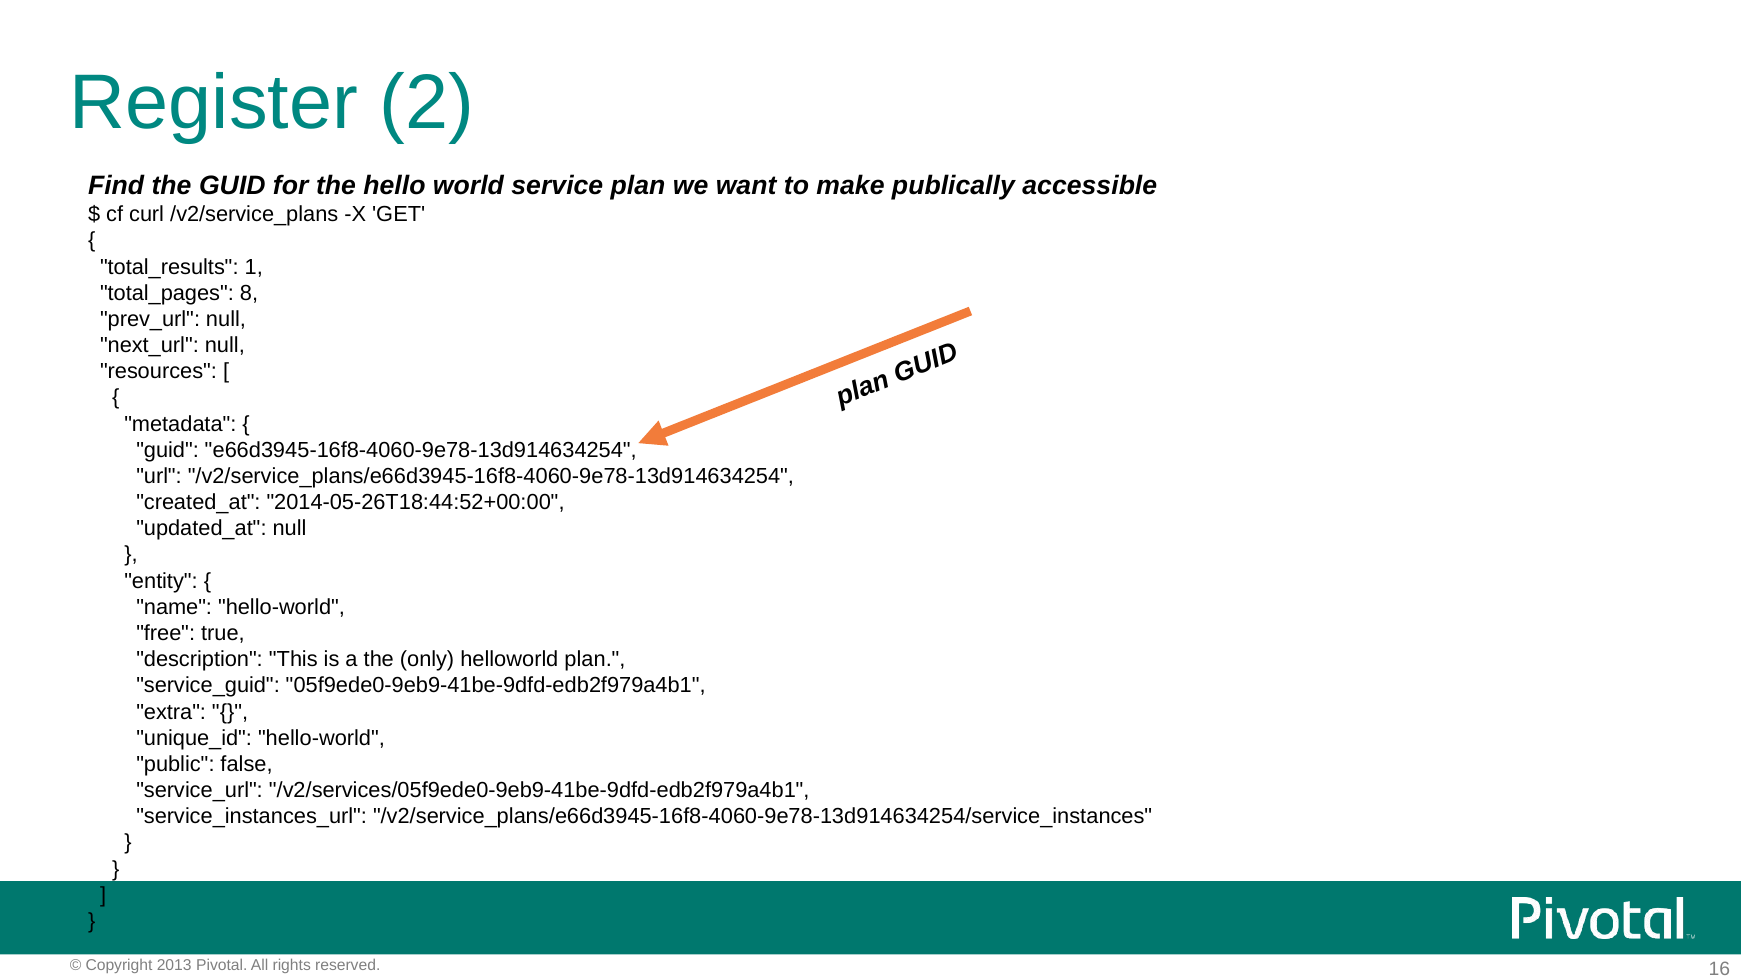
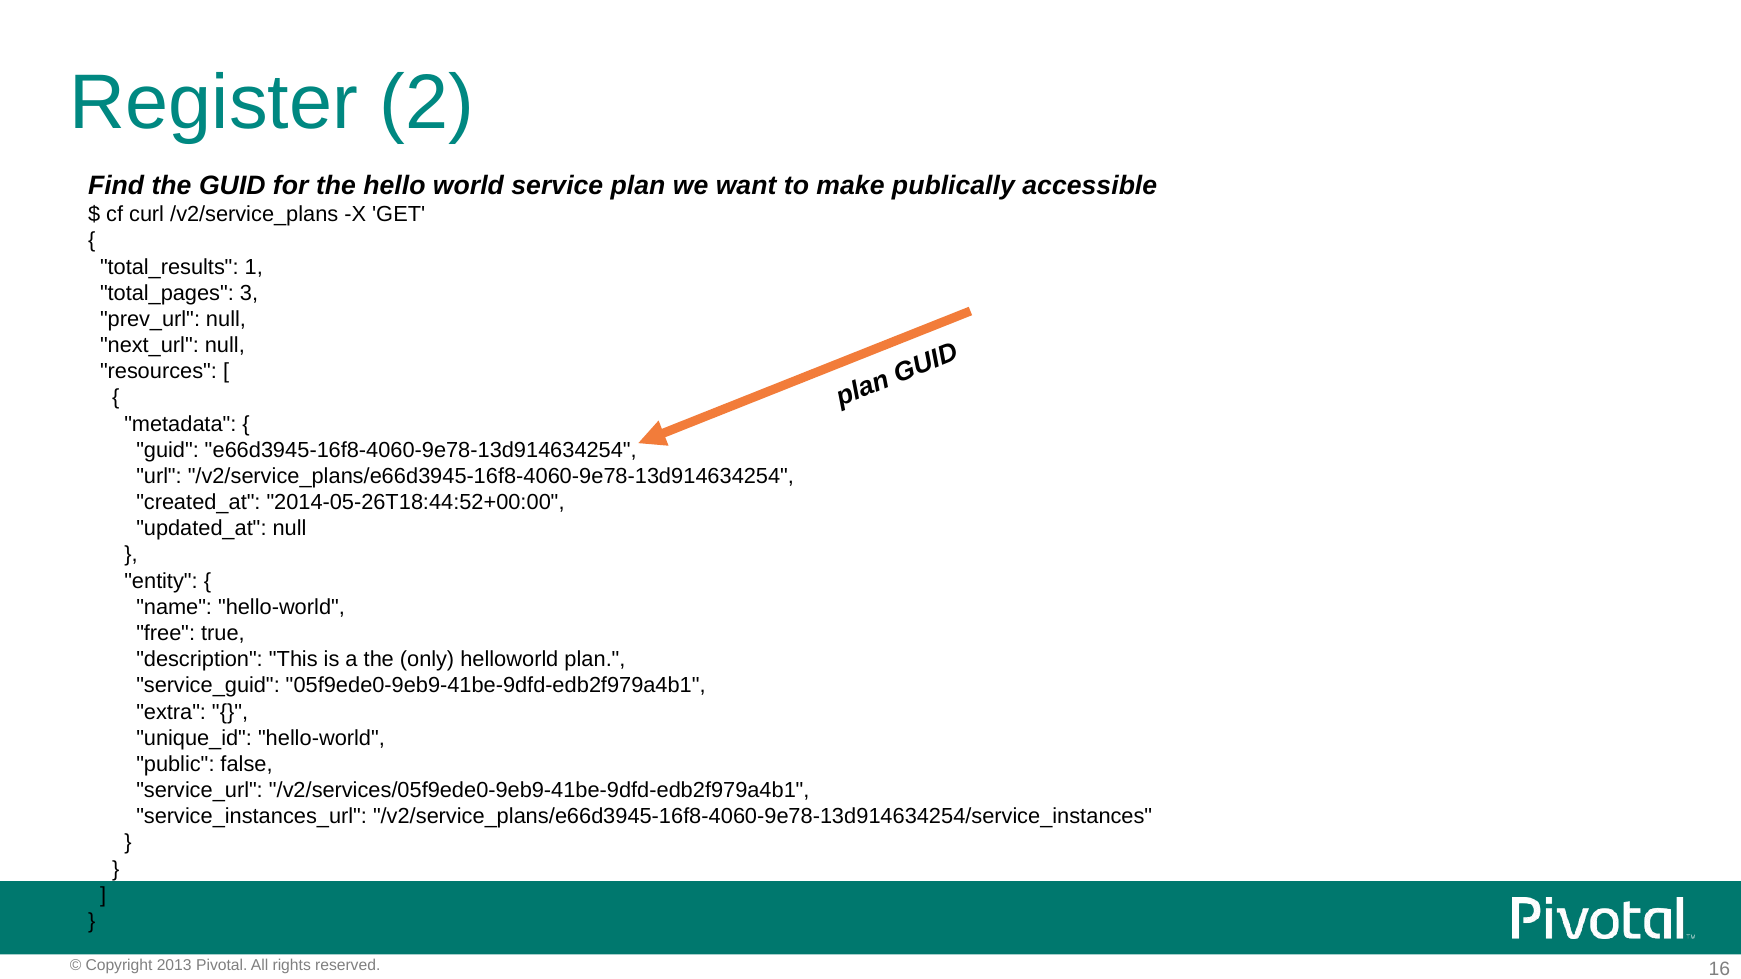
8: 8 -> 3
